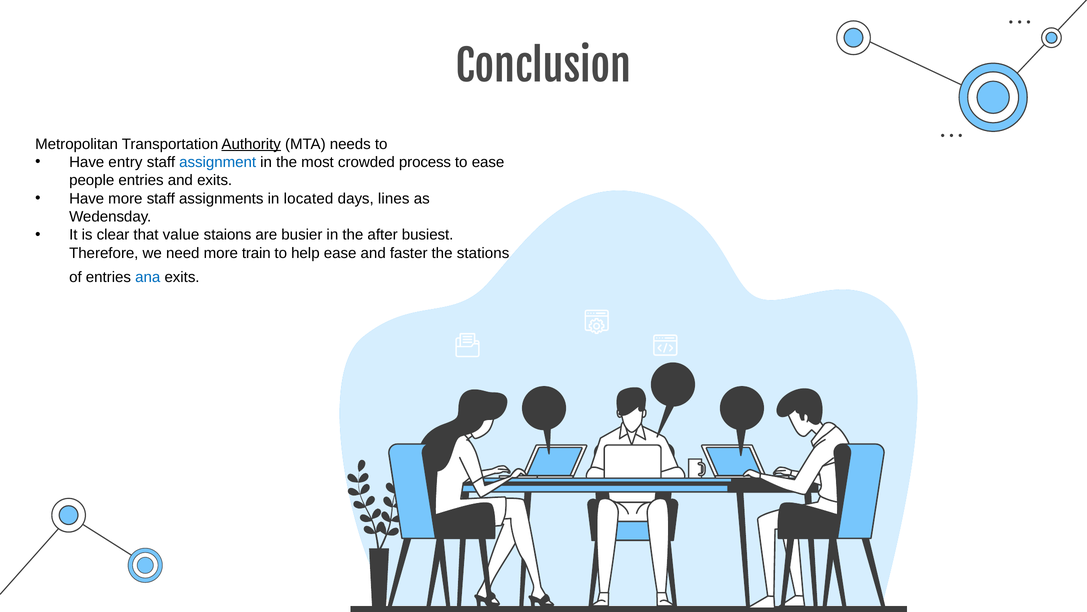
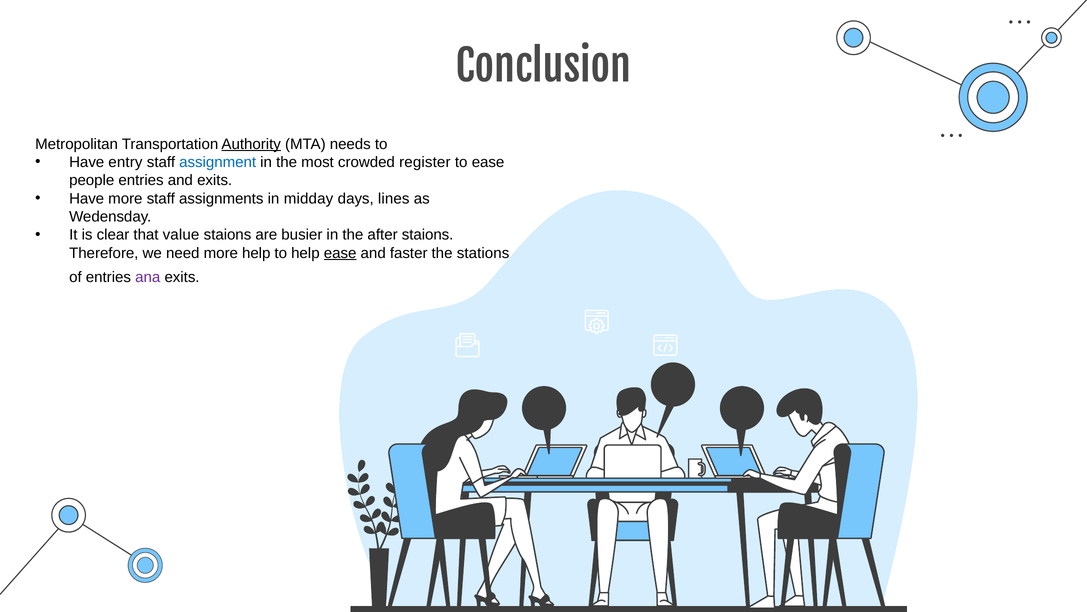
process: process -> register
located: located -> midday
after busiest: busiest -> staions
more train: train -> help
ease at (340, 253) underline: none -> present
ana colour: blue -> purple
